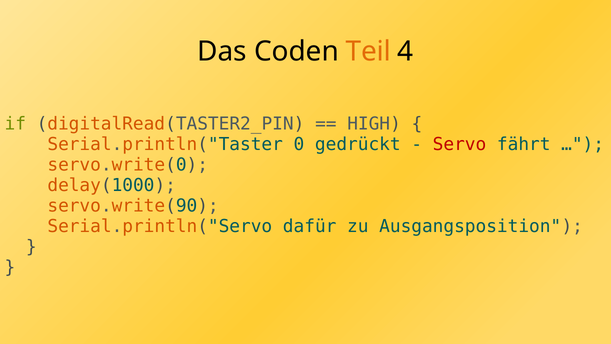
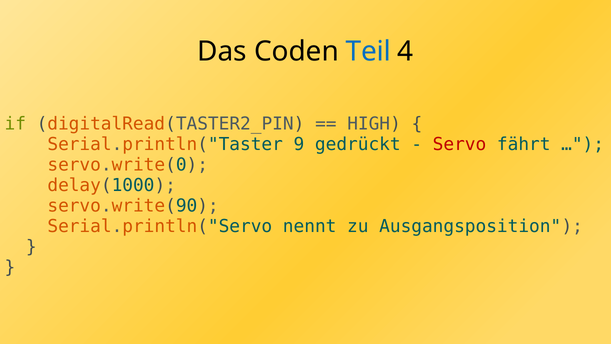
Teil colour: orange -> blue
0: 0 -> 9
dafür: dafür -> nennt
